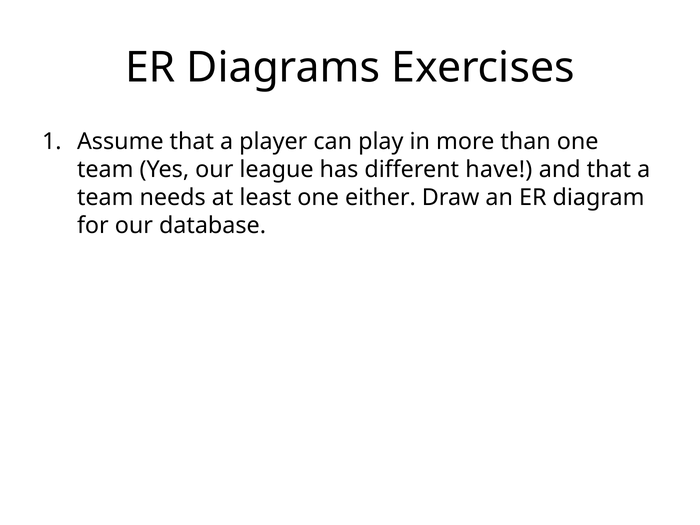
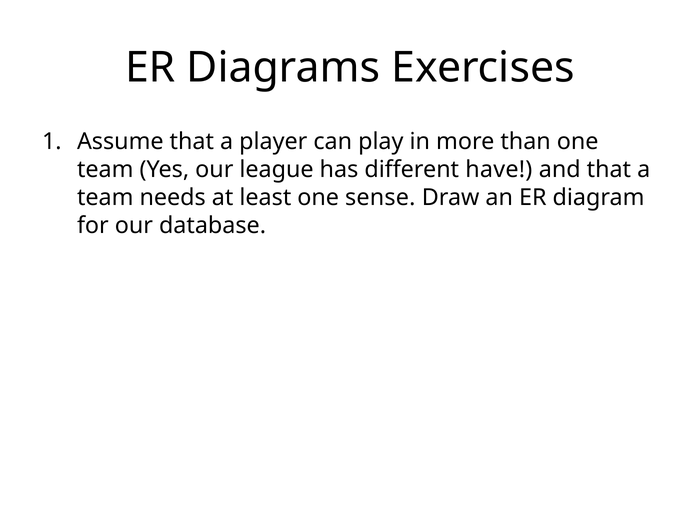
either: either -> sense
